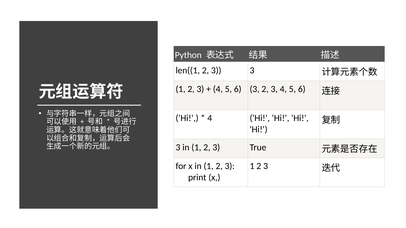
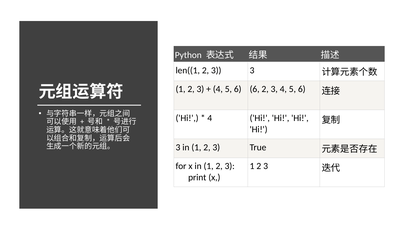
6 3: 3 -> 6
